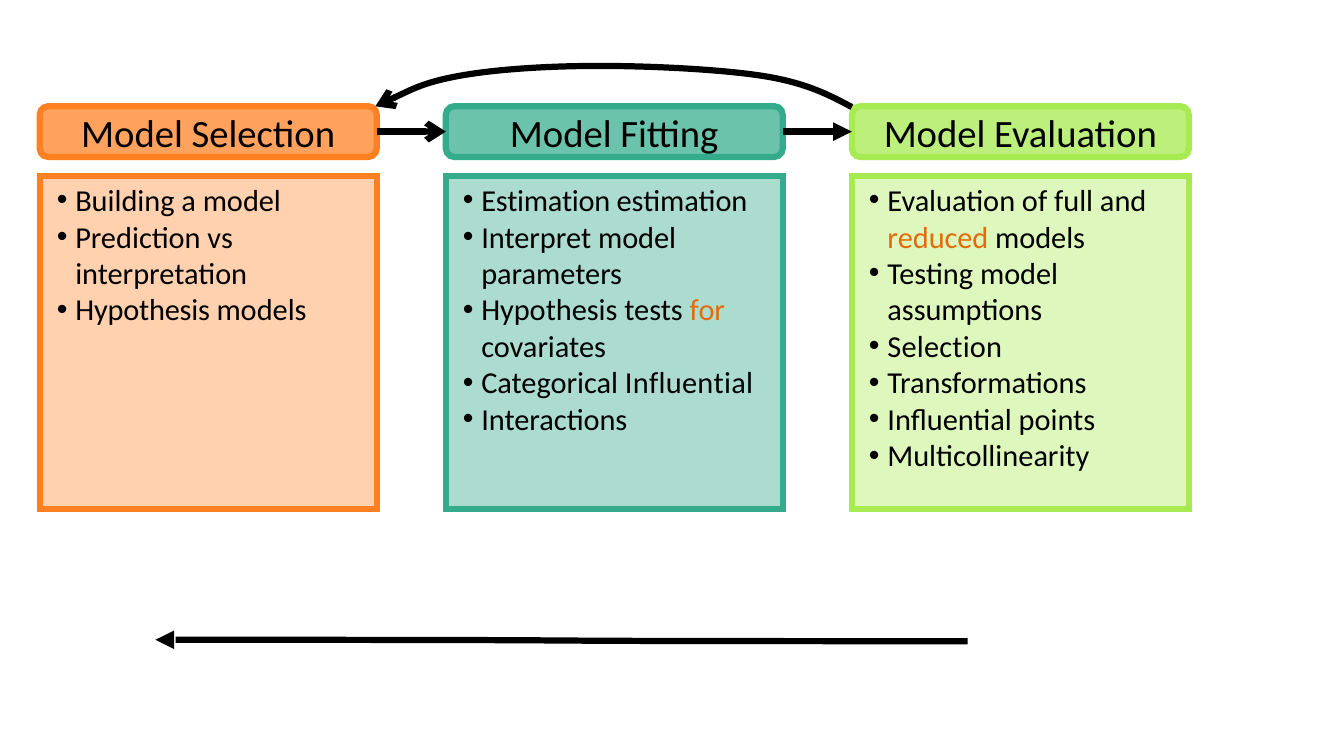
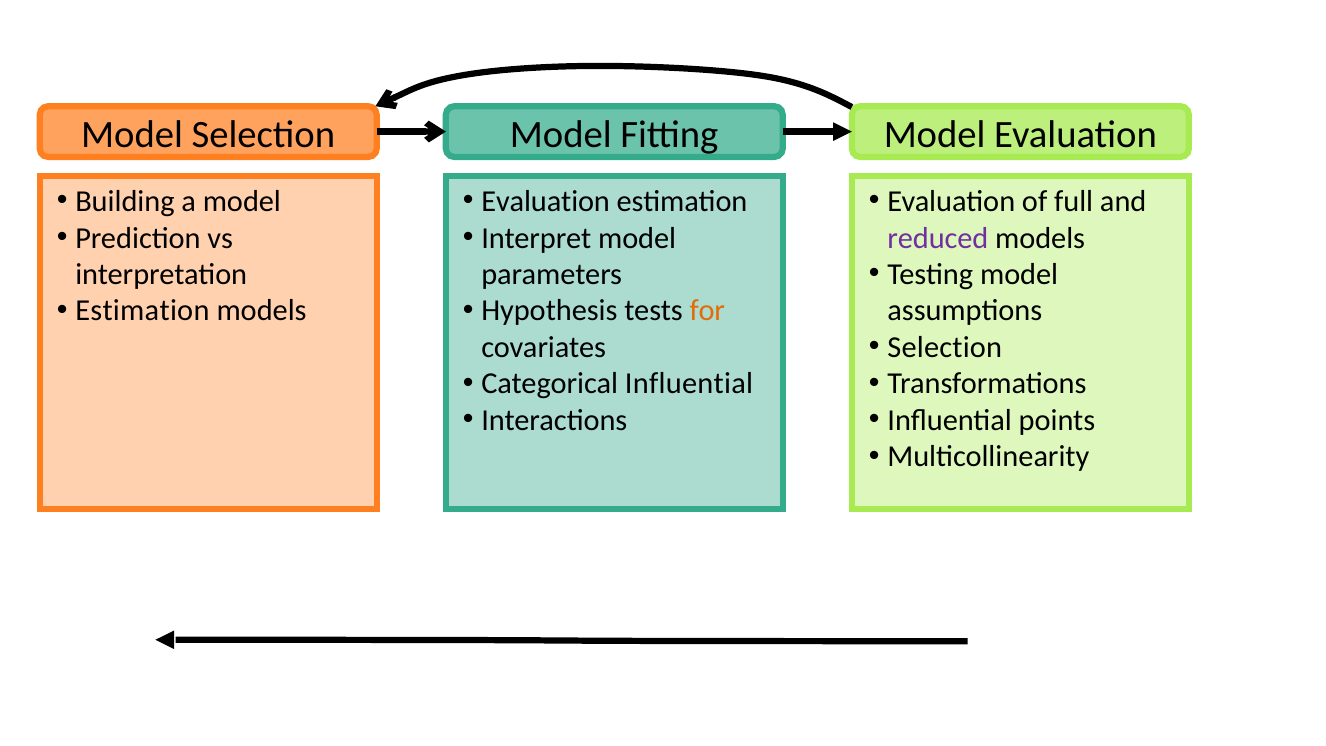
Estimation at (546, 202): Estimation -> Evaluation
reduced colour: orange -> purple
Hypothesis at (143, 311): Hypothesis -> Estimation
